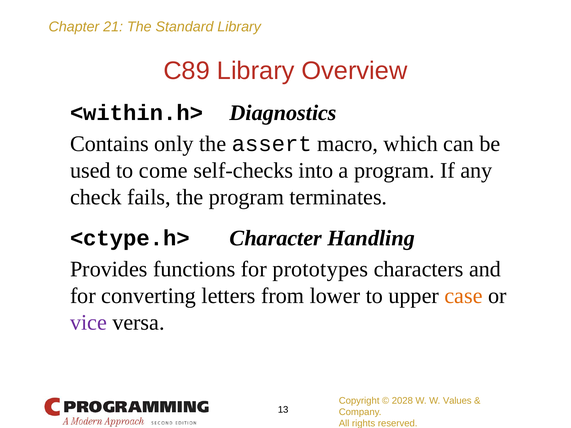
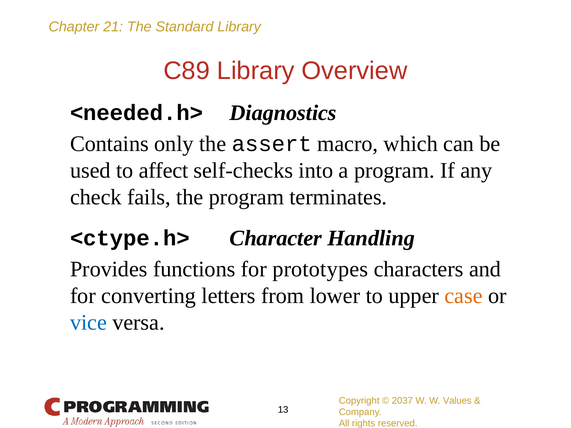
<within.h>: <within.h> -> <needed.h>
come: come -> affect
vice colour: purple -> blue
2028: 2028 -> 2037
